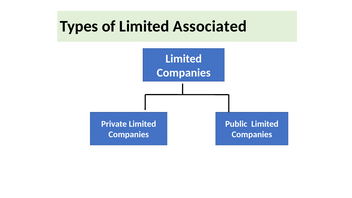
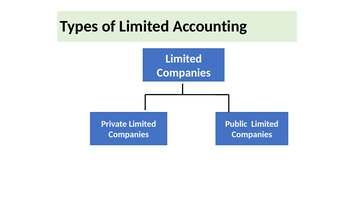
Associated: Associated -> Accounting
